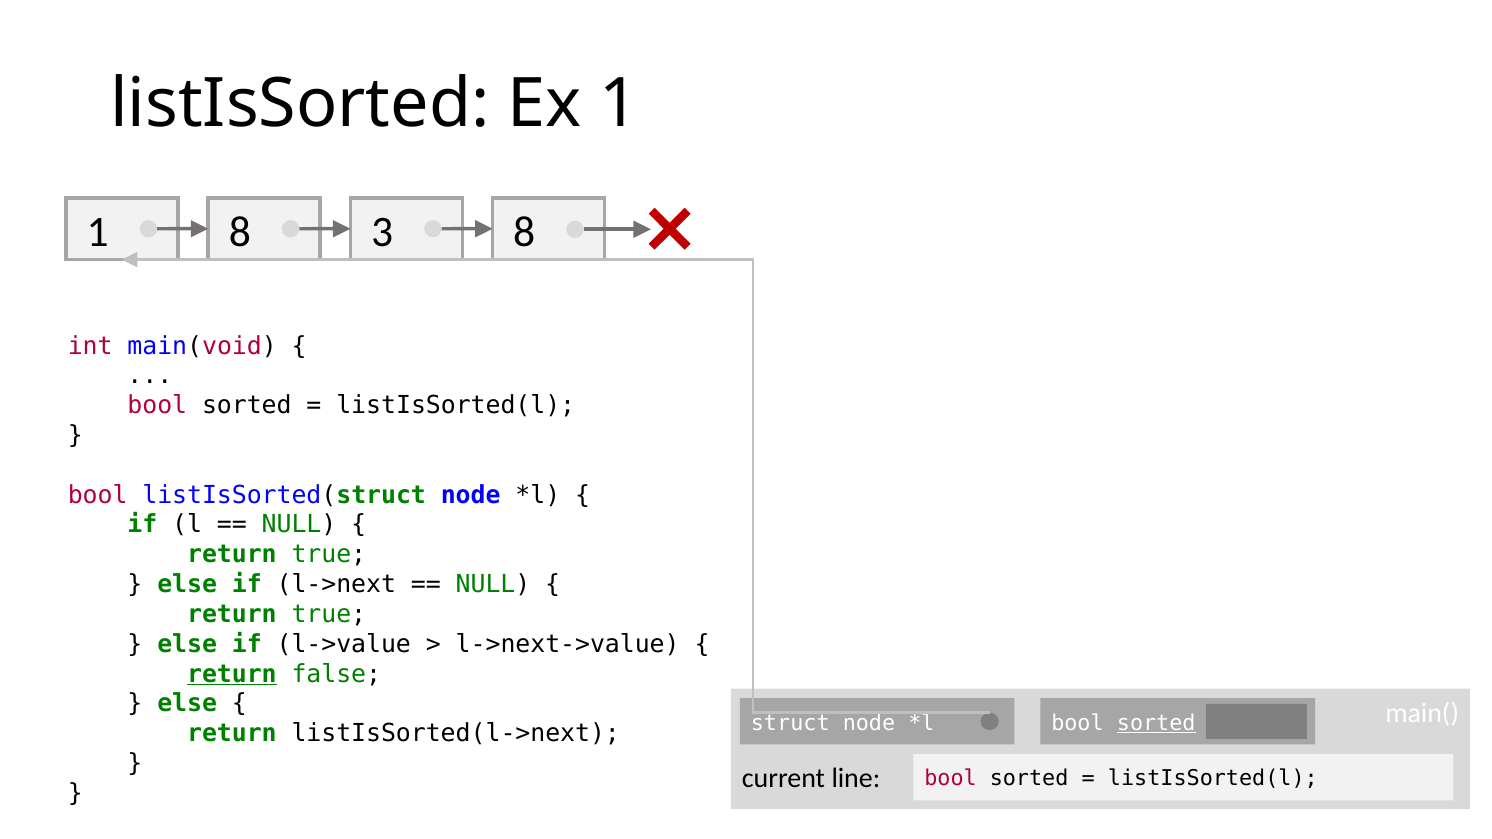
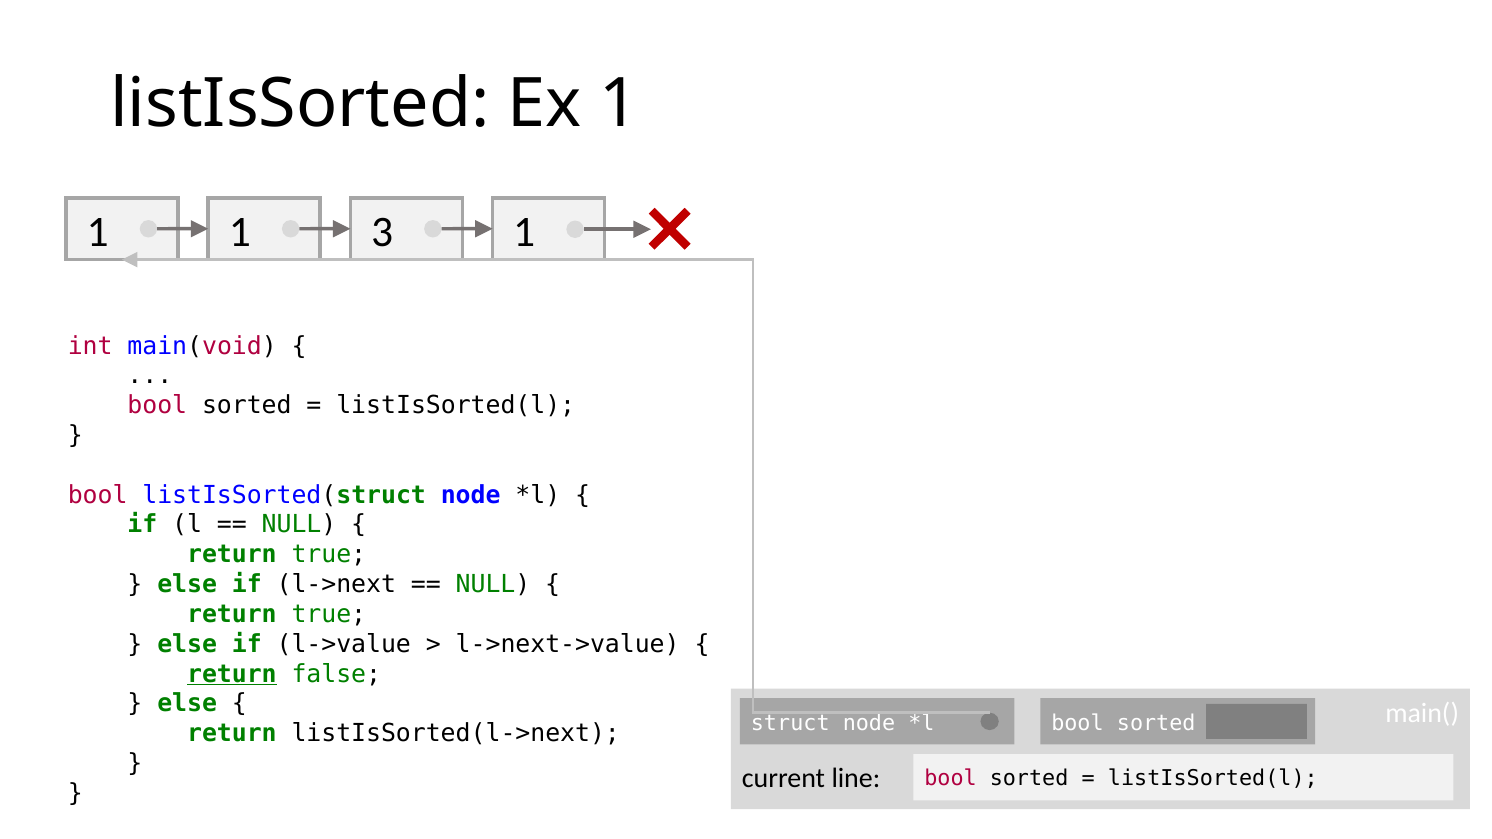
1 8: 8 -> 1
3 8: 8 -> 1
sorted at (1156, 723) underline: present -> none
